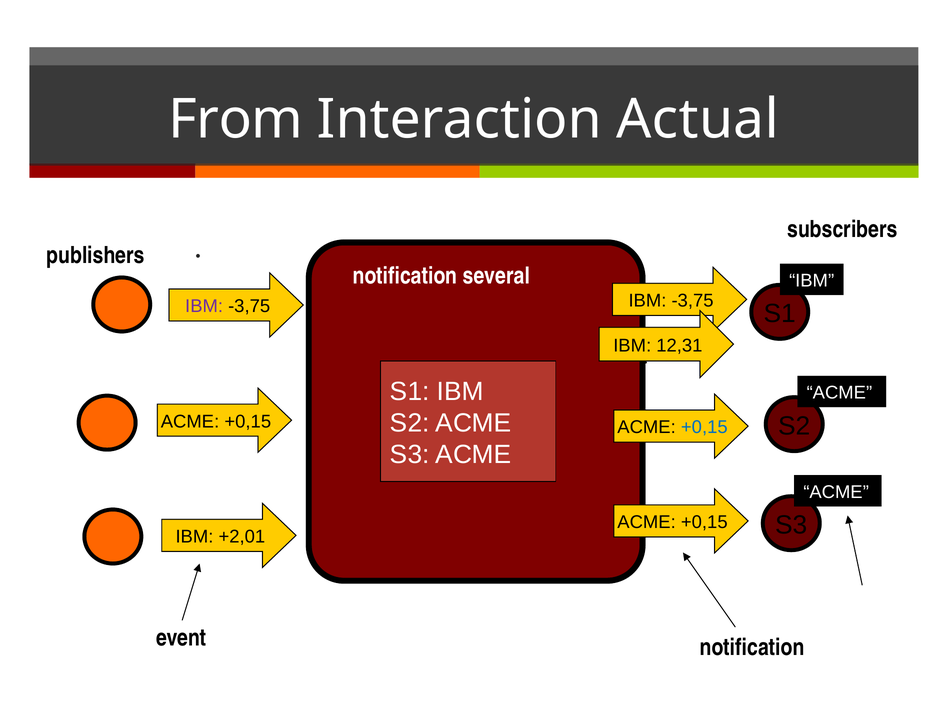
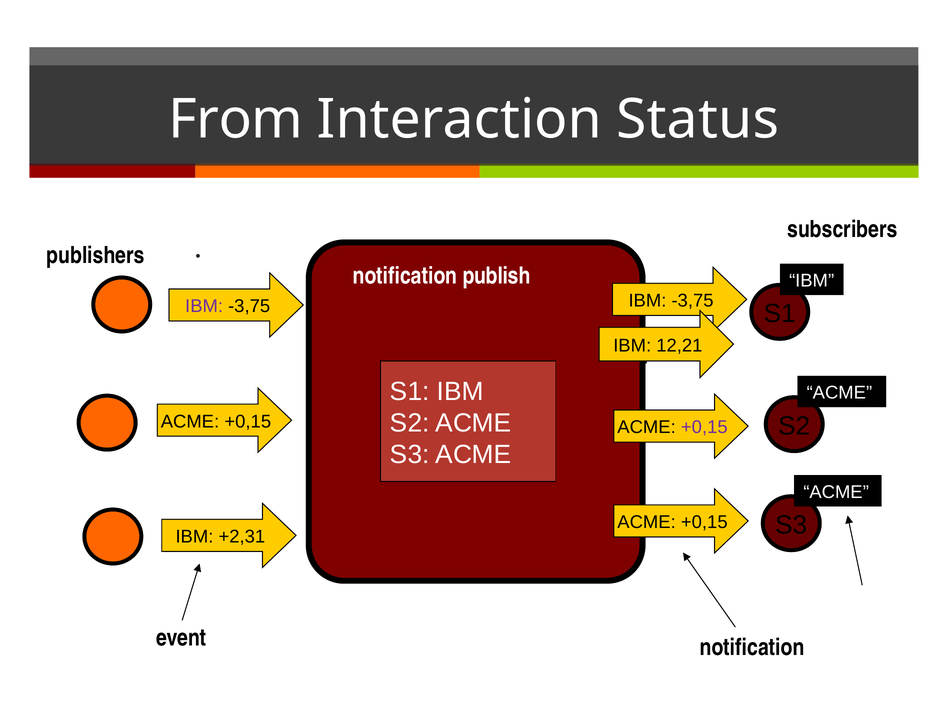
Actual: Actual -> Status
several: several -> publish
12,31: 12,31 -> 12,21
+0,15 at (704, 427) colour: blue -> purple
+2,01: +2,01 -> +2,31
